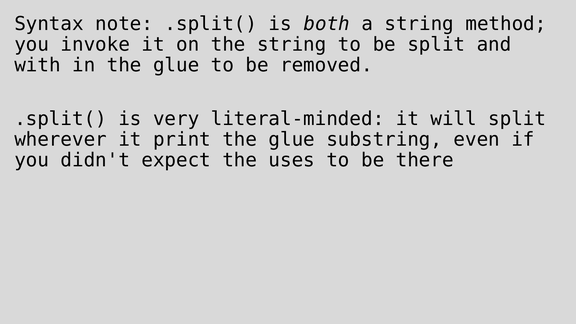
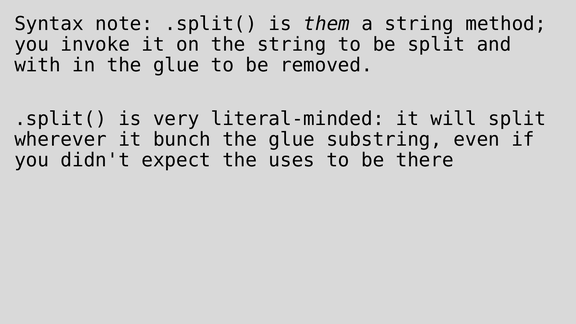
both: both -> them
print: print -> bunch
